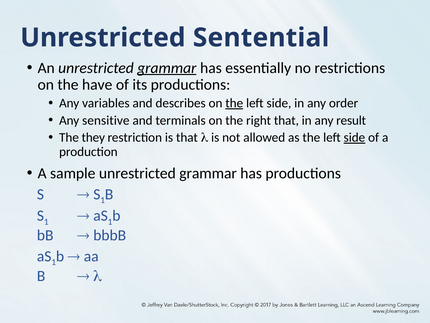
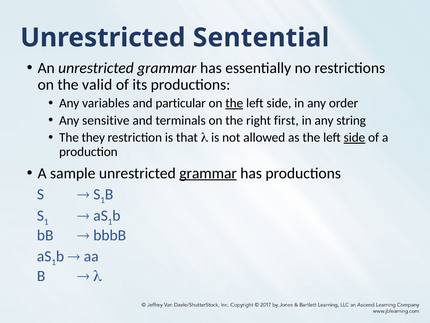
grammar at (167, 68) underline: present -> none
have: have -> valid
describes: describes -> particular
right that: that -> first
result: result -> string
grammar at (208, 173) underline: none -> present
